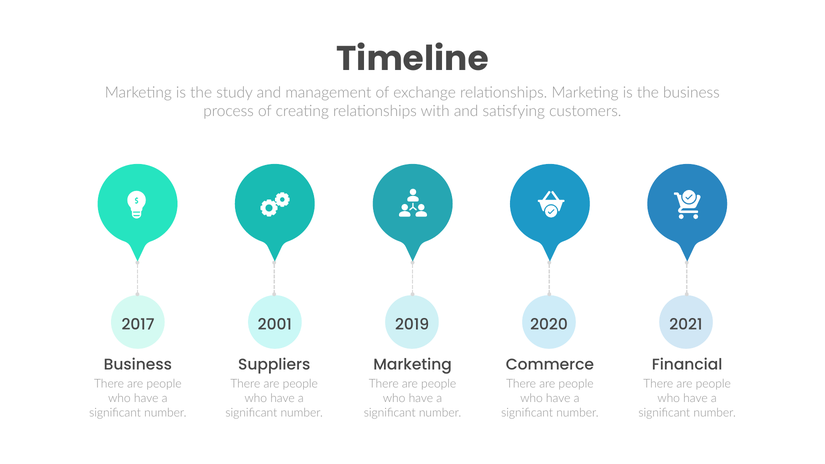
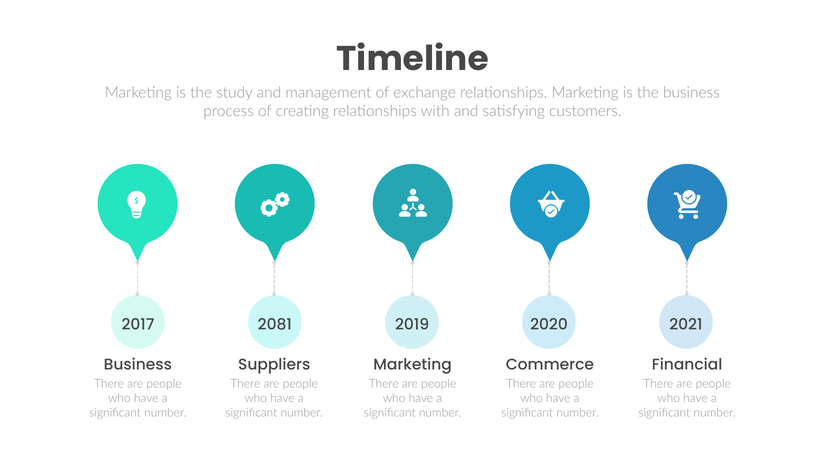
2001: 2001 -> 2081
